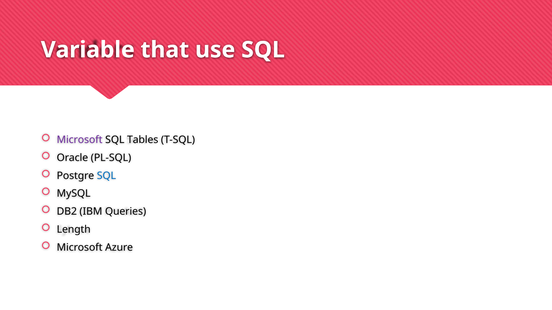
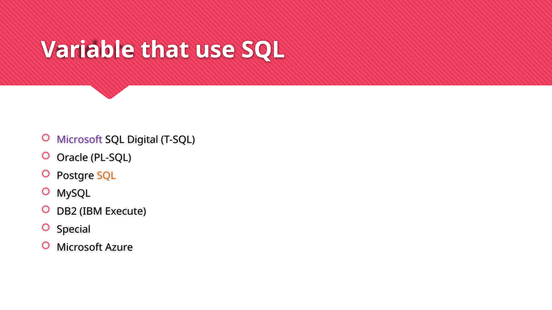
Tables: Tables -> Digital
SQL at (106, 176) colour: blue -> orange
Queries: Queries -> Execute
Length: Length -> Special
